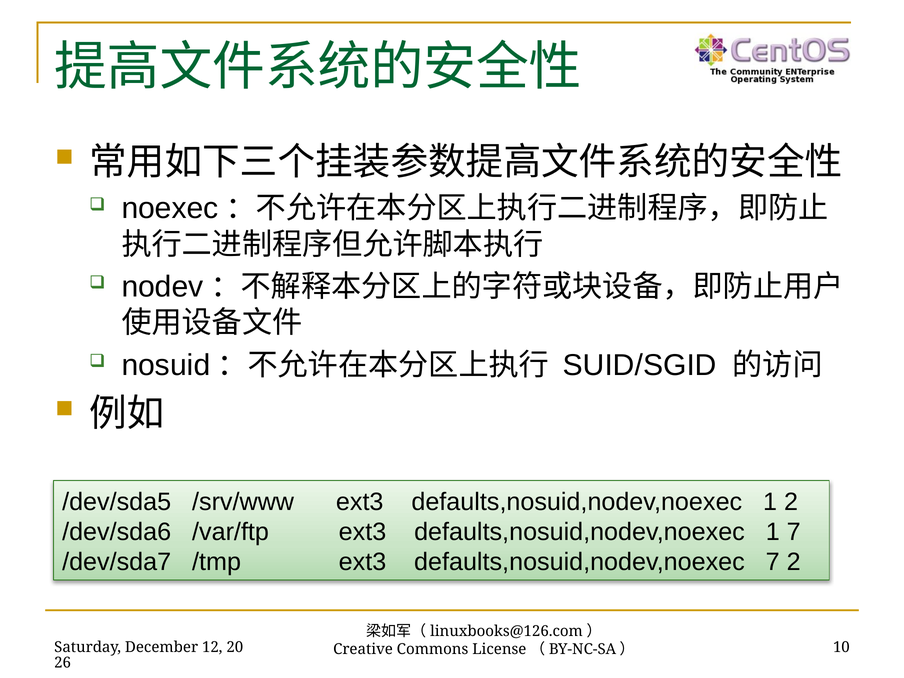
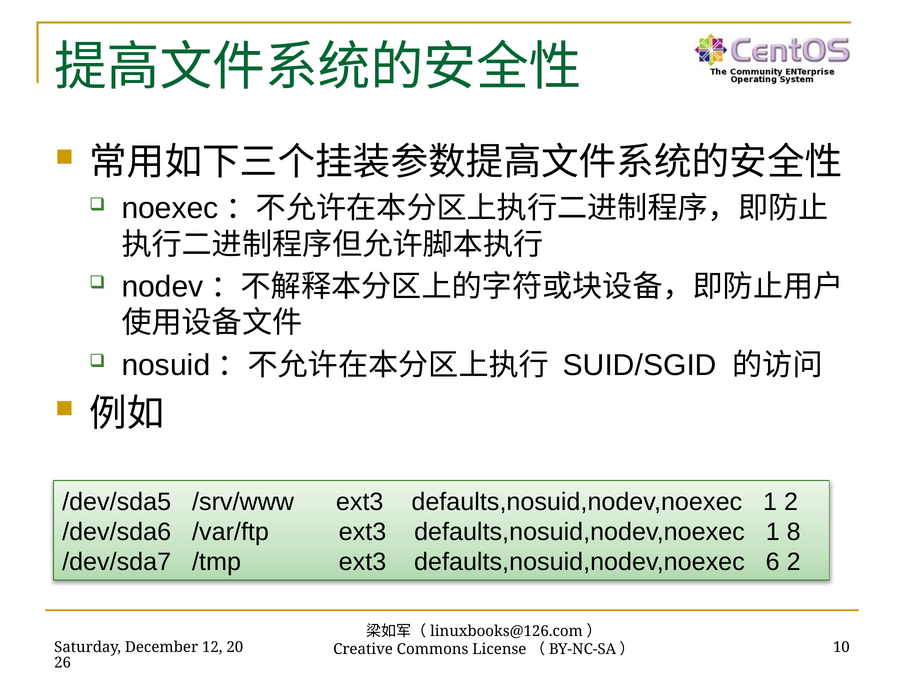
1 7: 7 -> 8
defaults,nosuid,nodev,noexec 7: 7 -> 6
